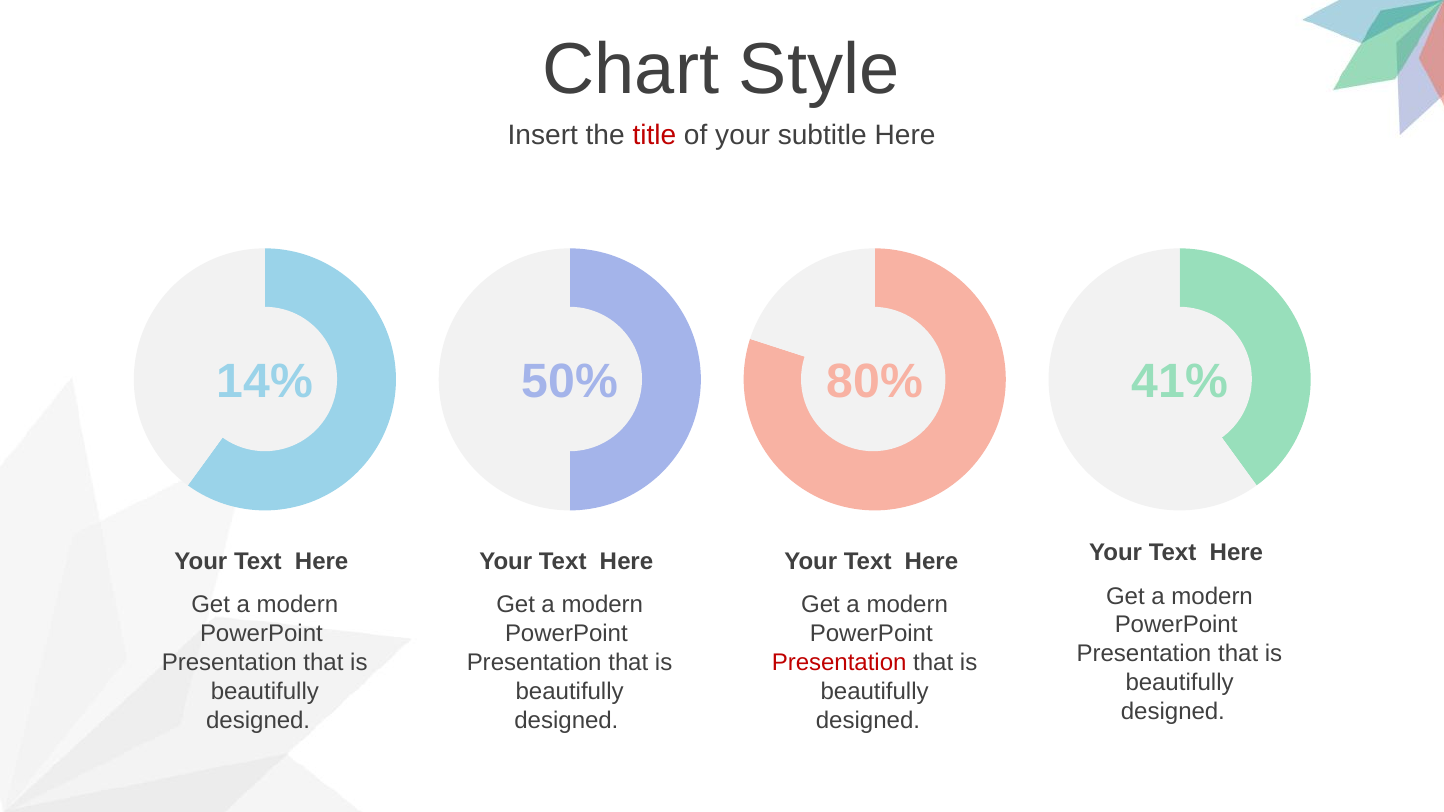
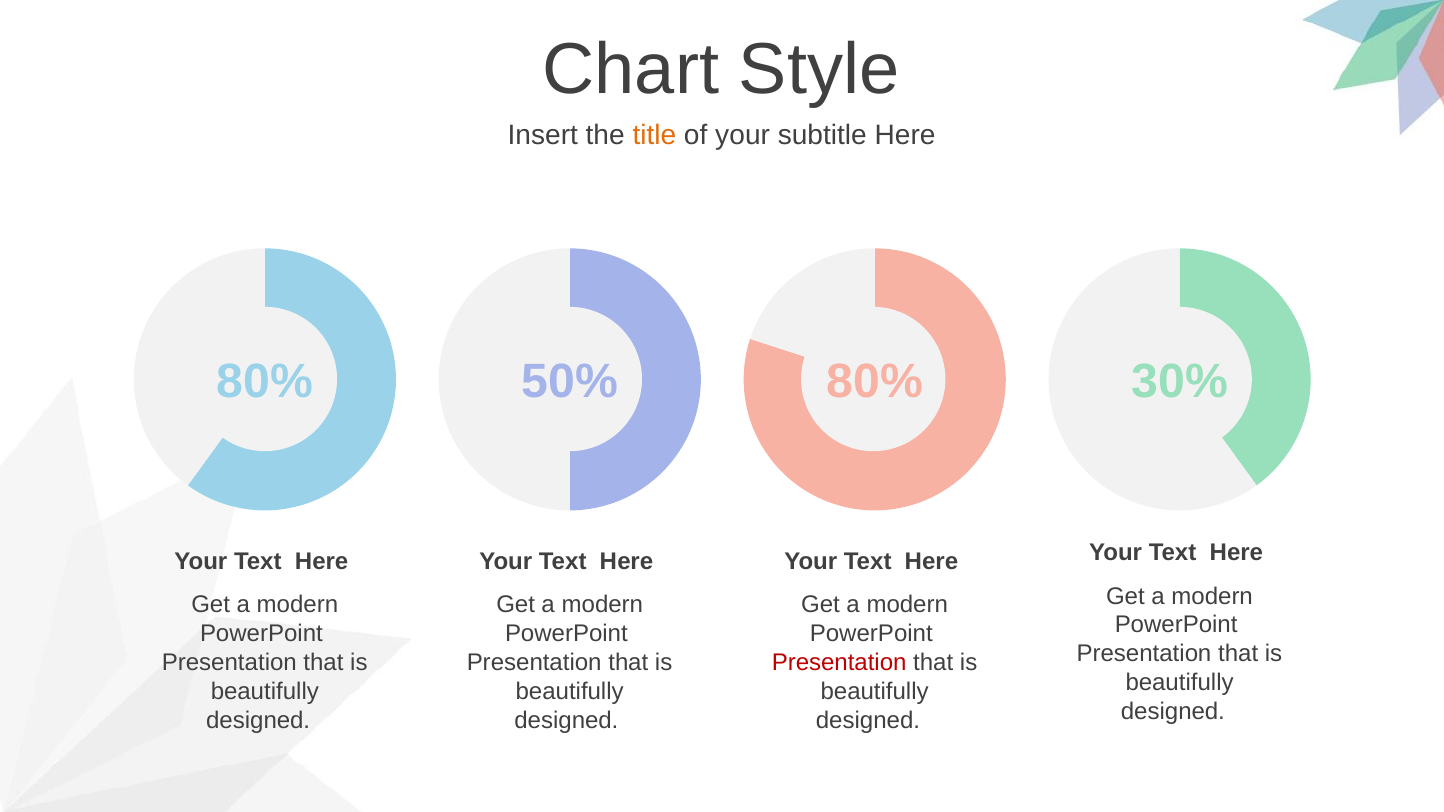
title colour: red -> orange
14% at (265, 382): 14% -> 80%
41%: 41% -> 30%
